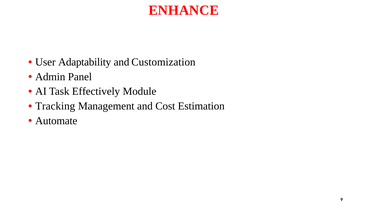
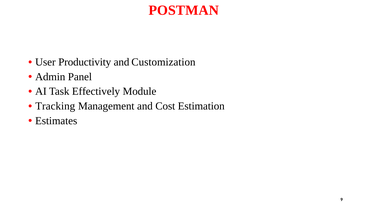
ENHANCE: ENHANCE -> POSTMAN
Adaptability: Adaptability -> Productivity
Automate: Automate -> Estimates
